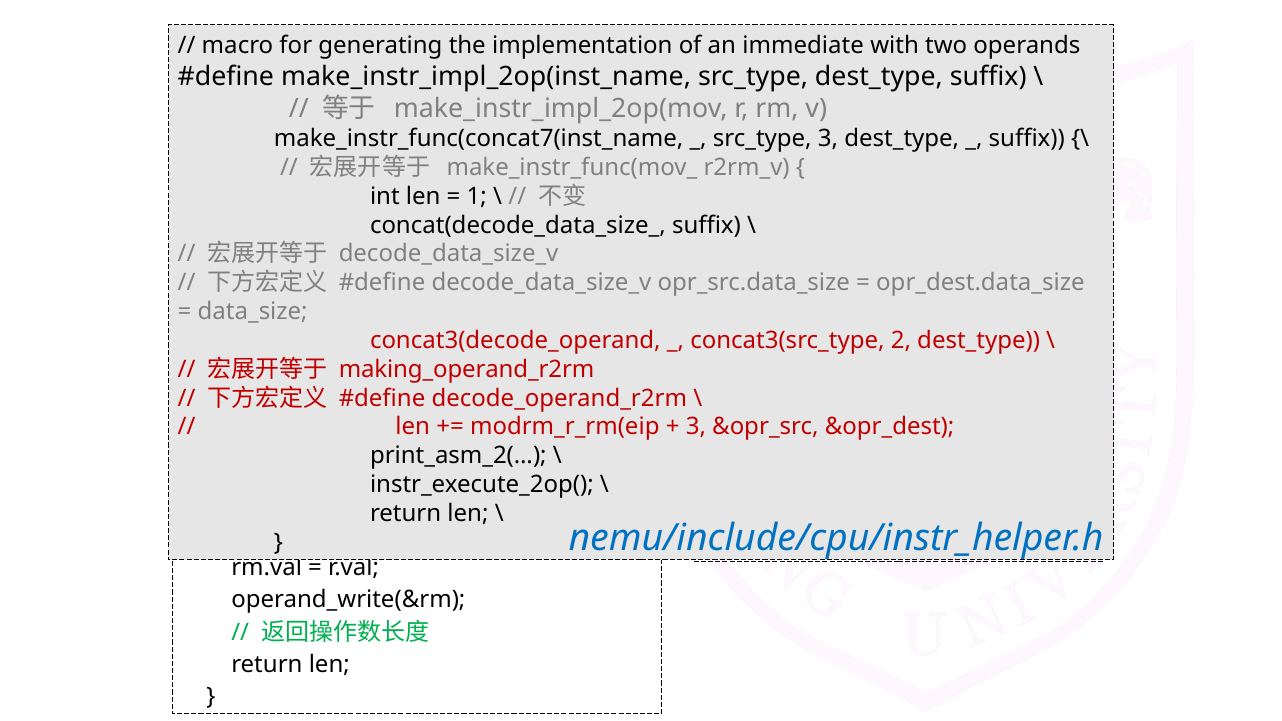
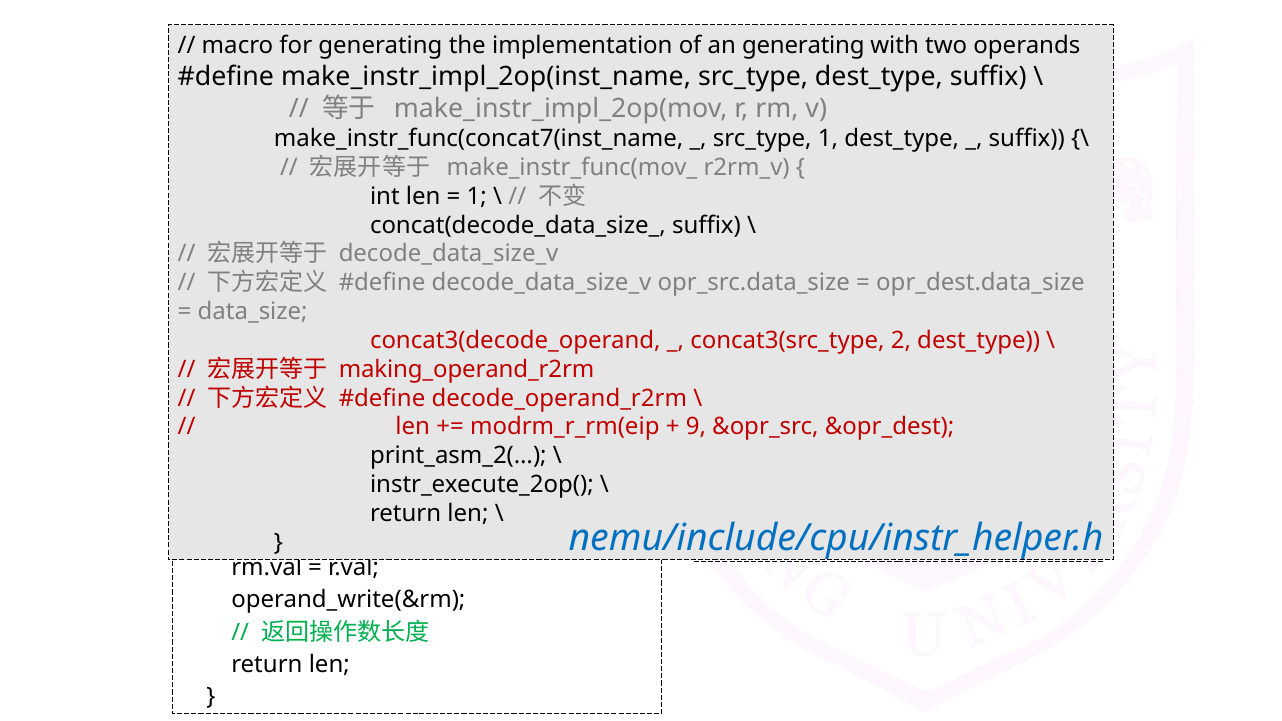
an immediate: immediate -> generating
src_type 3: 3 -> 1
3 at (696, 427): 3 -> 9
